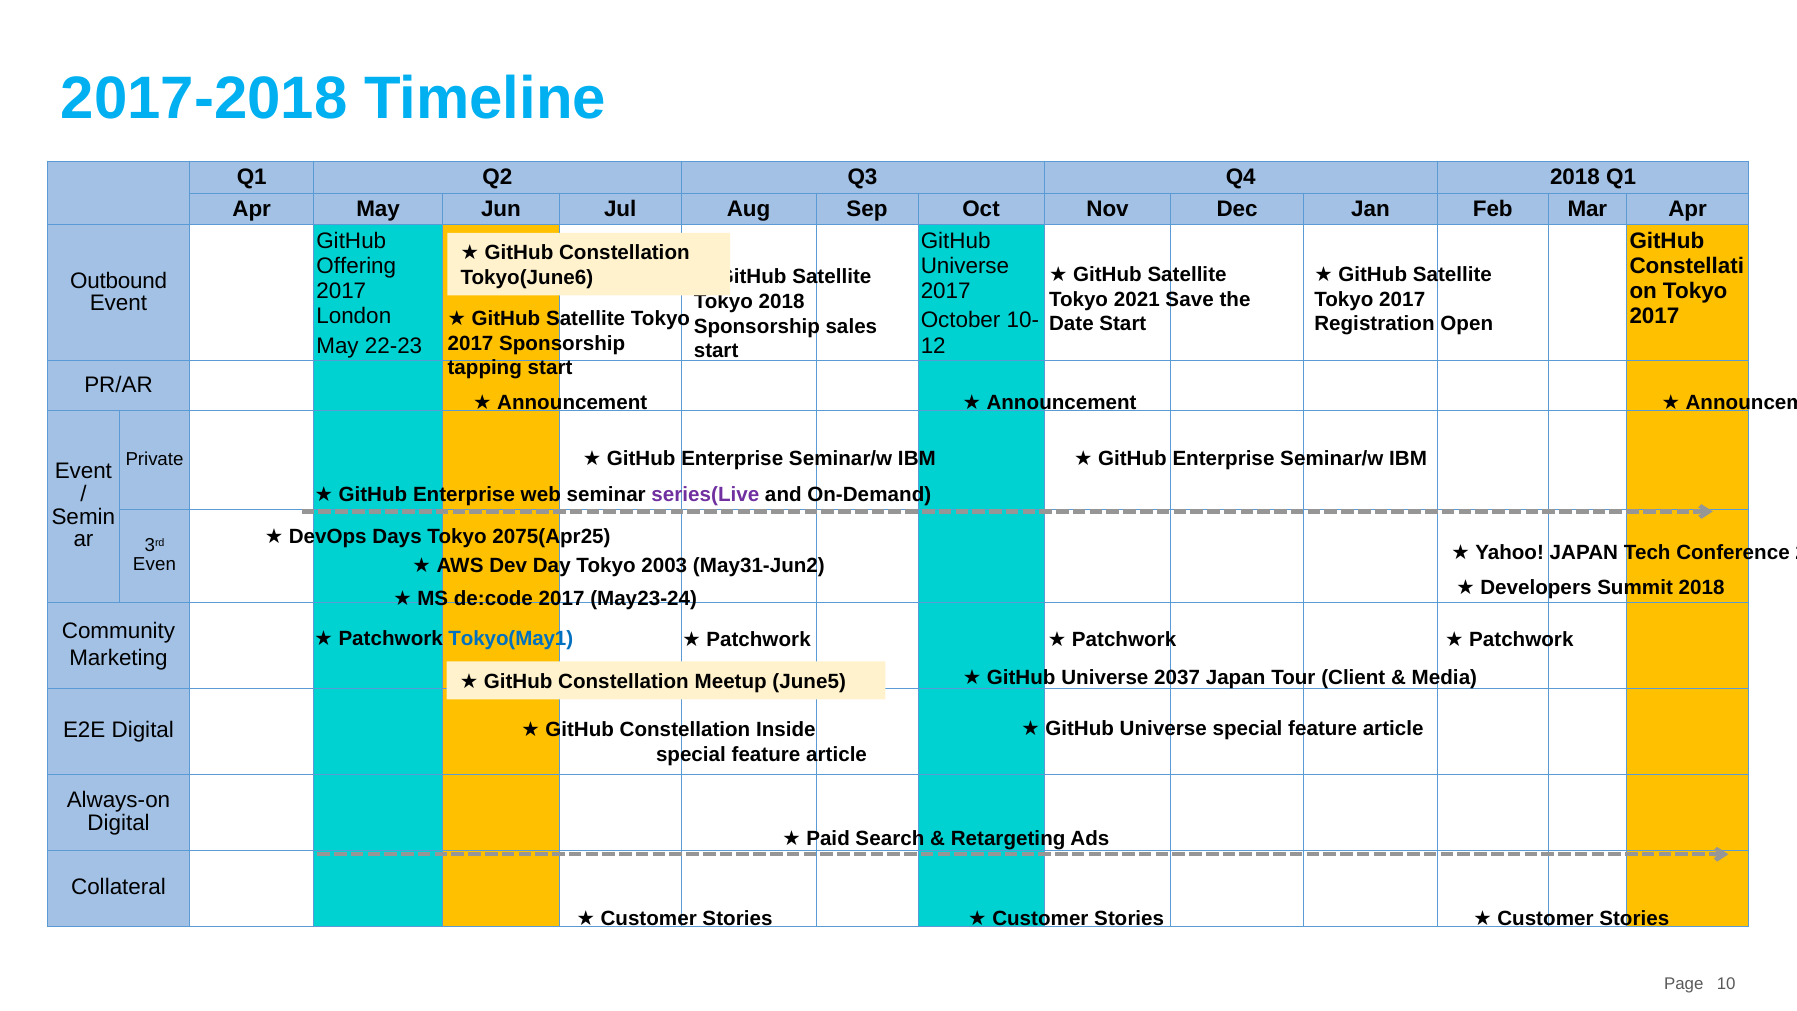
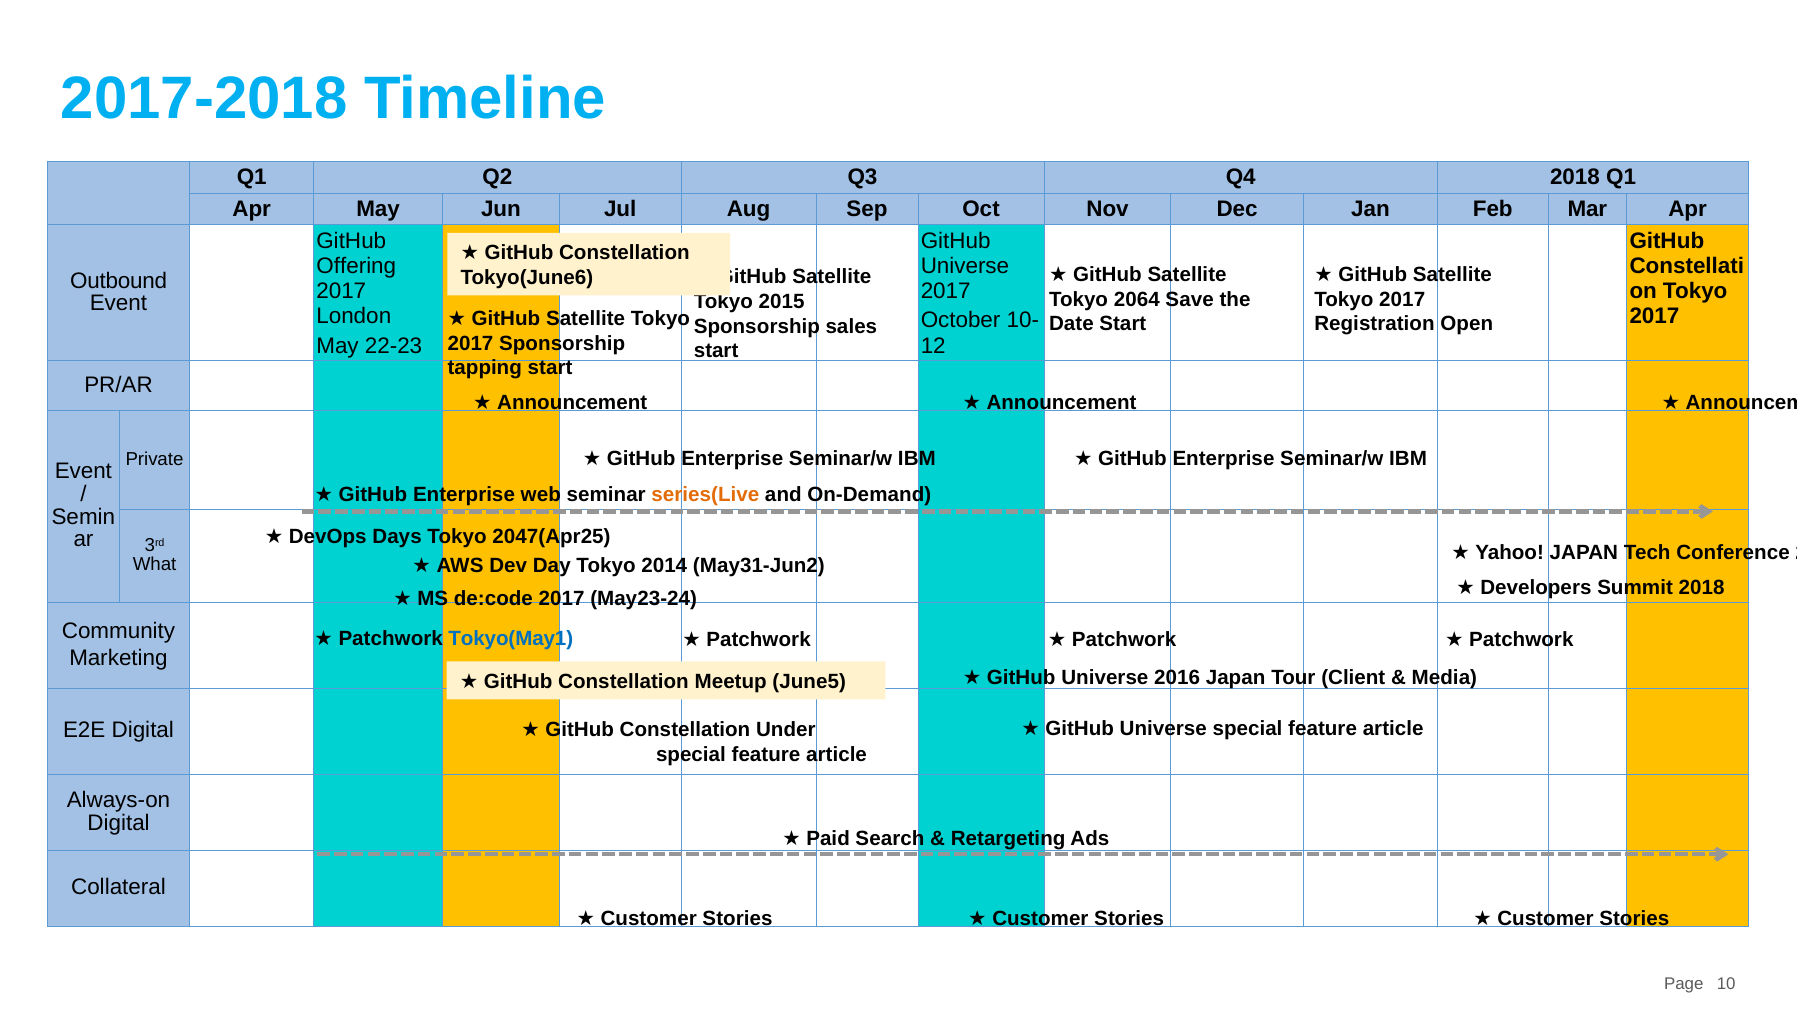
2021: 2021 -> 2064
2018 at (782, 301): 2018 -> 2015
series(Live colour: purple -> orange
2075(Apr25: 2075(Apr25 -> 2047(Apr25
Even: Even -> What
2003: 2003 -> 2014
2037: 2037 -> 2016
Inside: Inside -> Under
